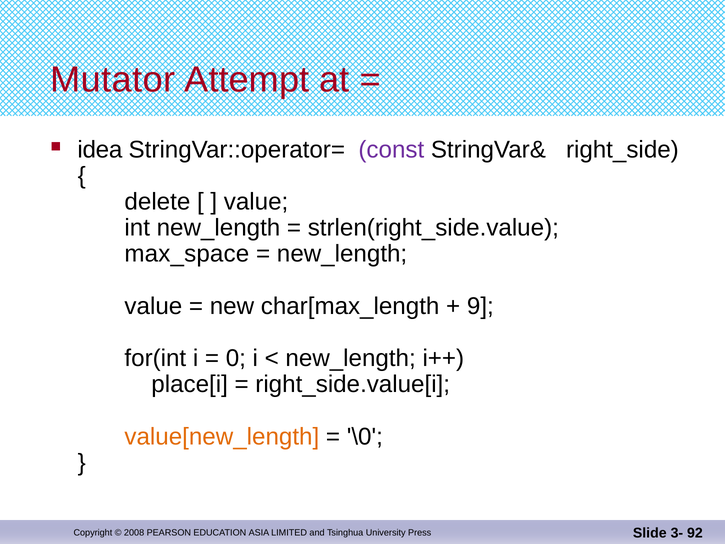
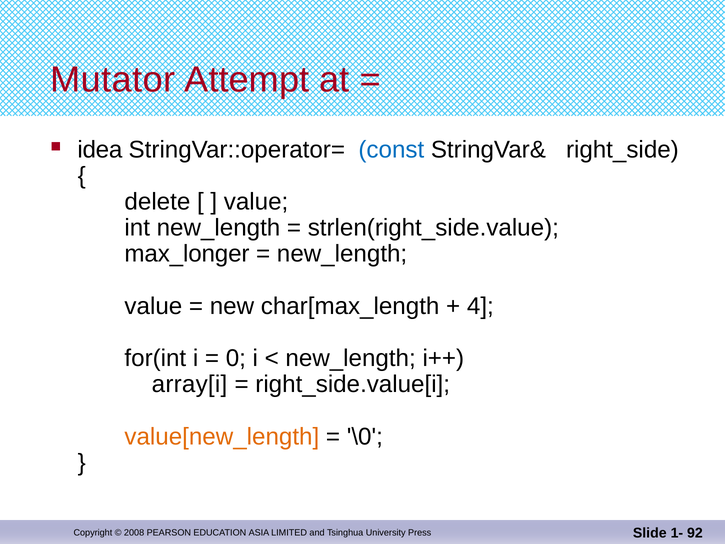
const colour: purple -> blue
max_space: max_space -> max_longer
9: 9 -> 4
place[i: place[i -> array[i
3-: 3- -> 1-
